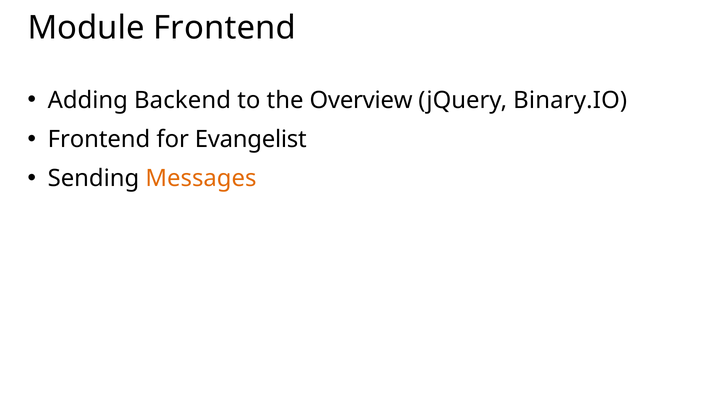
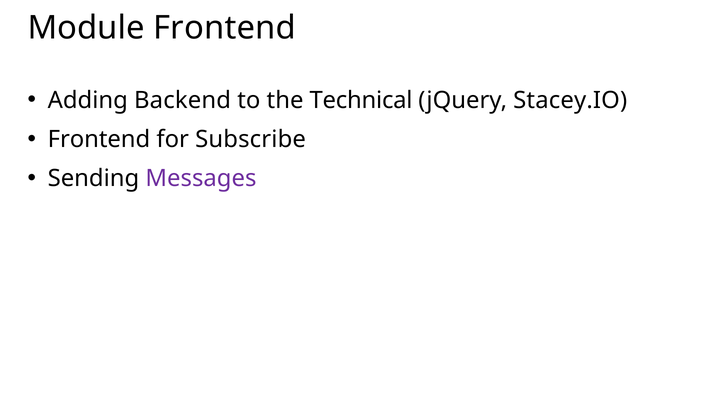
Overview: Overview -> Technical
Binary.IO: Binary.IO -> Stacey.IO
Evangelist: Evangelist -> Subscribe
Messages colour: orange -> purple
